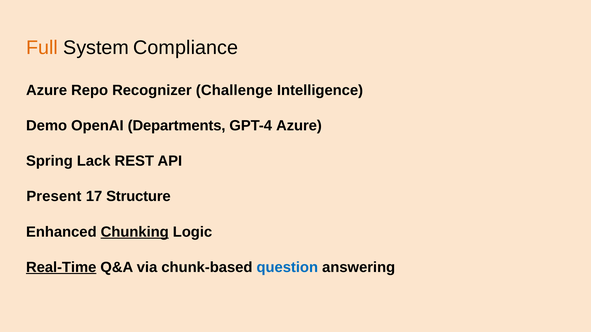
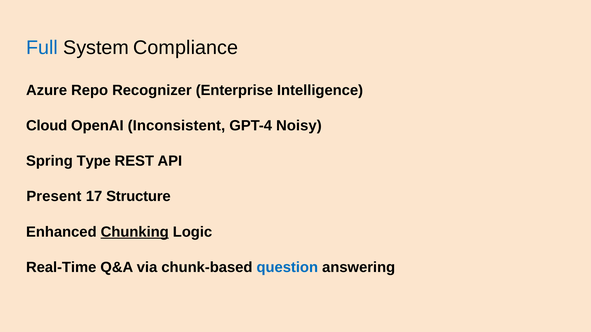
Full colour: orange -> blue
Challenge: Challenge -> Enterprise
Demo: Demo -> Cloud
Departments: Departments -> Inconsistent
GPT-4 Azure: Azure -> Noisy
Lack: Lack -> Type
Real-Time underline: present -> none
